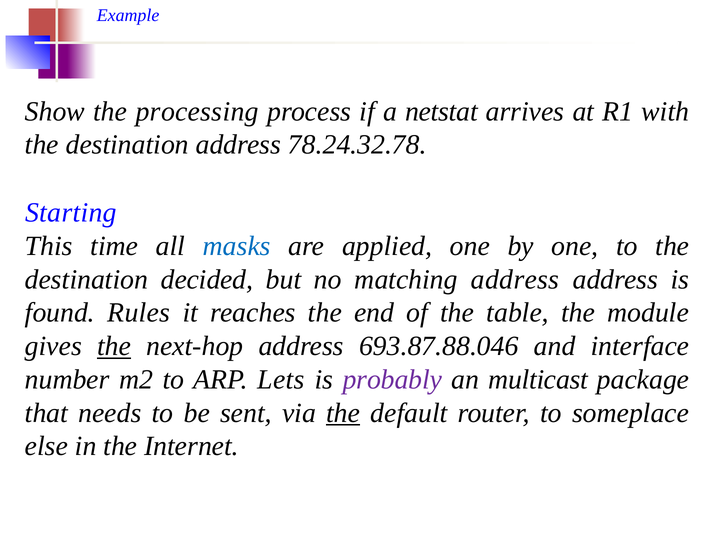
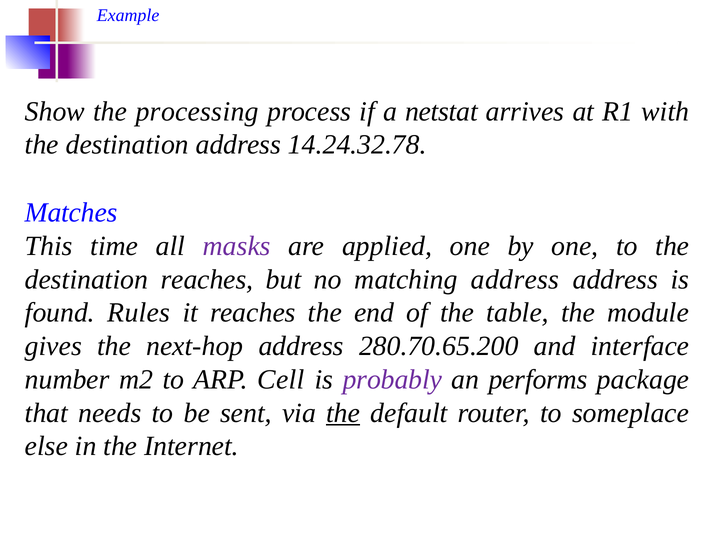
78.24.32.78: 78.24.32.78 -> 14.24.32.78
Starting: Starting -> Matches
masks colour: blue -> purple
destination decided: decided -> reaches
the at (114, 346) underline: present -> none
693.87.88.046: 693.87.88.046 -> 280.70.65.200
Lets: Lets -> Cell
multicast: multicast -> performs
